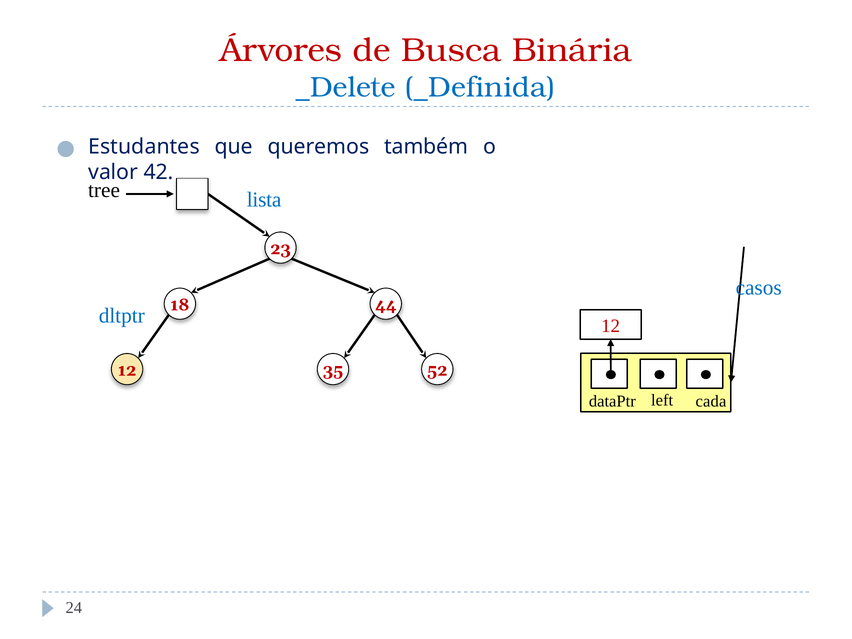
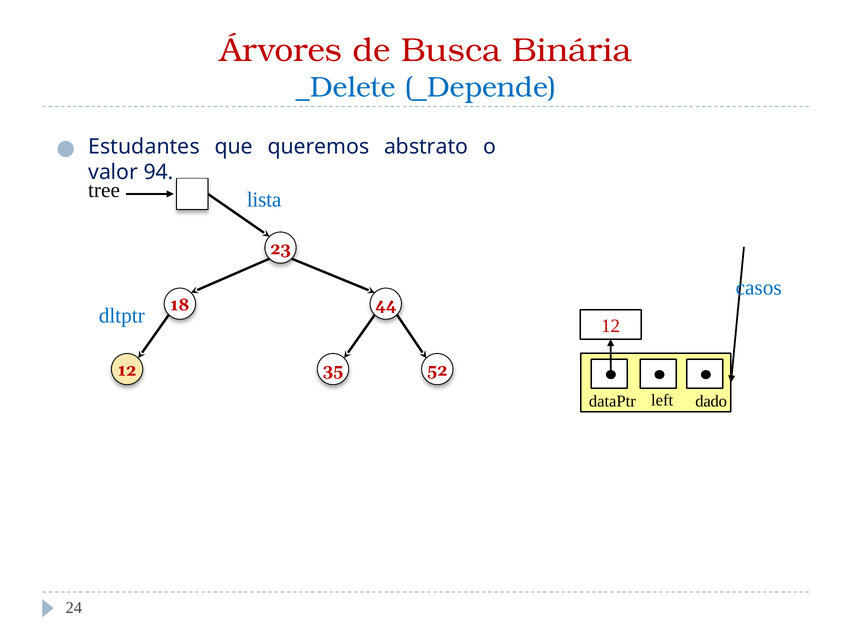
_Definida: _Definida -> _Depende
também: também -> abstrato
42: 42 -> 94
cada: cada -> dado
